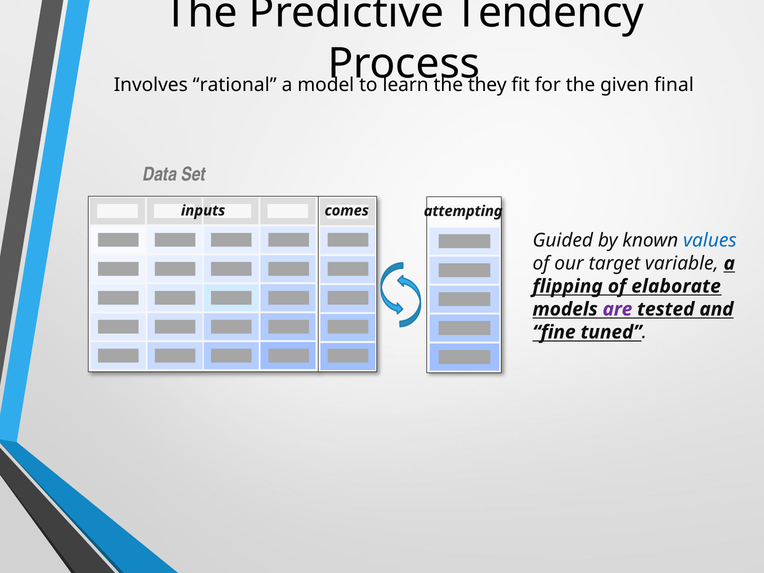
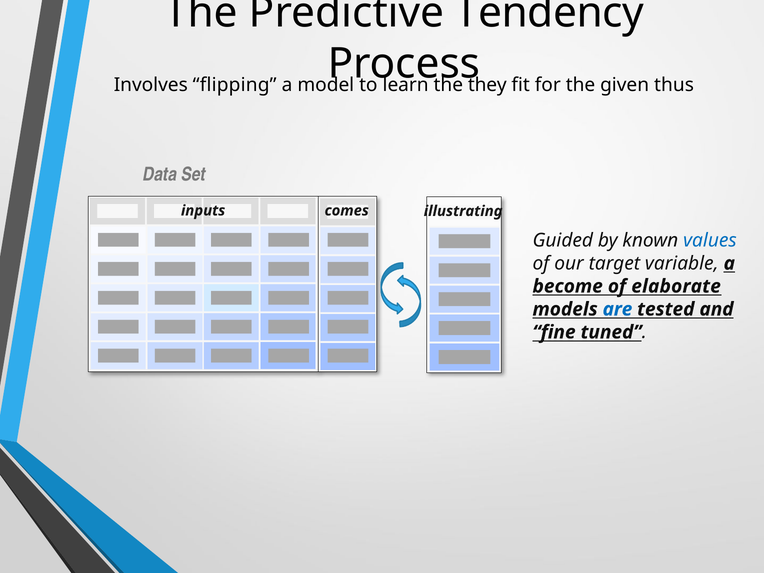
rational: rational -> flipping
final: final -> thus
attempting: attempting -> illustrating
flipping: flipping -> become
are colour: purple -> blue
